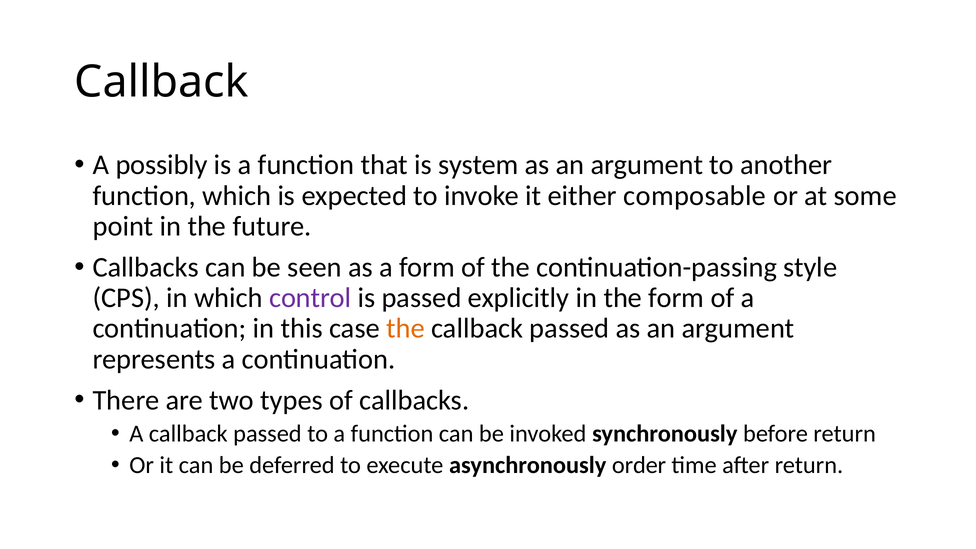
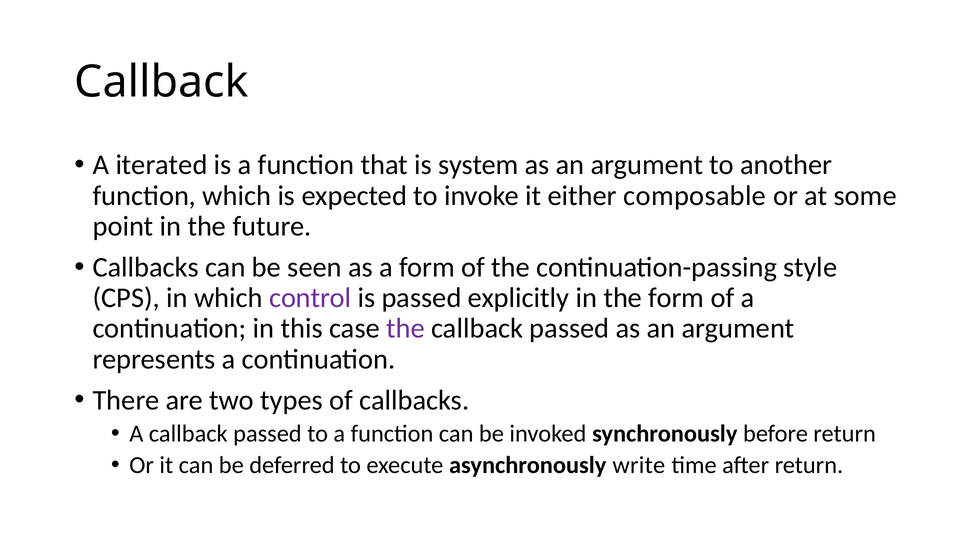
possibly: possibly -> iterated
the at (406, 329) colour: orange -> purple
order: order -> write
